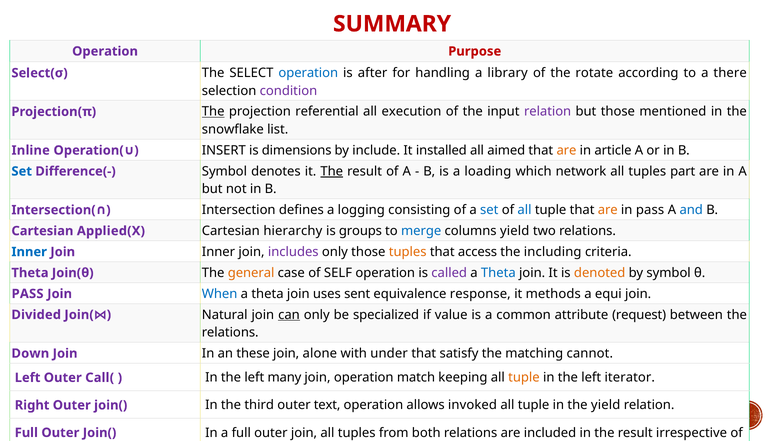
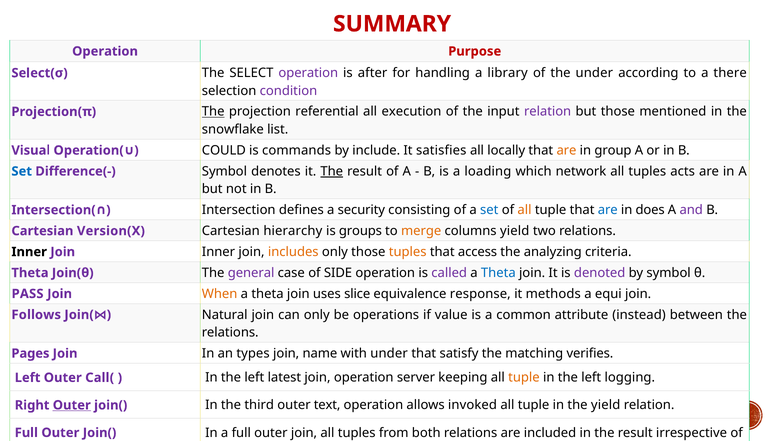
operation at (308, 73) colour: blue -> purple
the rotate: rotate -> under
INSERT: INSERT -> COULD
dimensions: dimensions -> commands
installed: installed -> satisfies
aimed: aimed -> locally
article: article -> group
Inline: Inline -> Visual
part: part -> acts
logging: logging -> security
all at (525, 210) colour: blue -> orange
are at (608, 210) colour: orange -> blue
in pass: pass -> does
and colour: blue -> purple
Applied(X: Applied(X -> Version(X
merge colour: blue -> orange
Inner at (29, 252) colour: blue -> black
includes colour: purple -> orange
including: including -> analyzing
general colour: orange -> purple
SELF: SELF -> SIDE
denoted colour: orange -> purple
When colour: blue -> orange
sent: sent -> slice
can underline: present -> none
specialized: specialized -> operations
request: request -> instead
Divided: Divided -> Follows
Down: Down -> Pages
these: these -> types
alone: alone -> name
cannot: cannot -> verifies
many: many -> latest
match: match -> server
iterator: iterator -> logging
Outer at (72, 405) underline: none -> present
